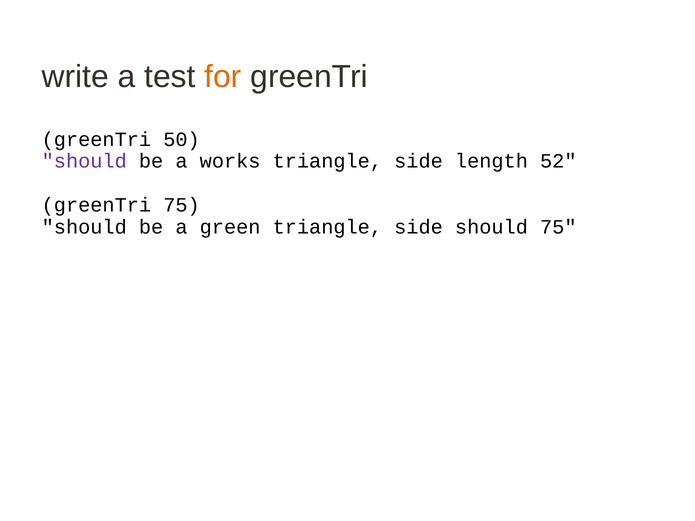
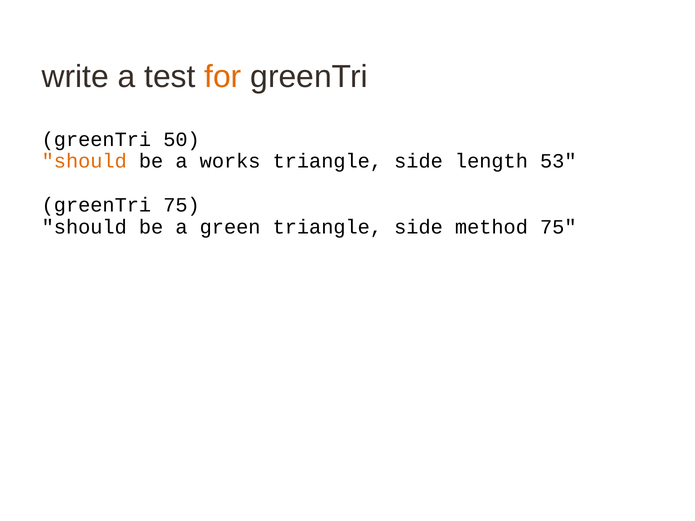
should at (84, 161) colour: purple -> orange
52: 52 -> 53
side should: should -> method
